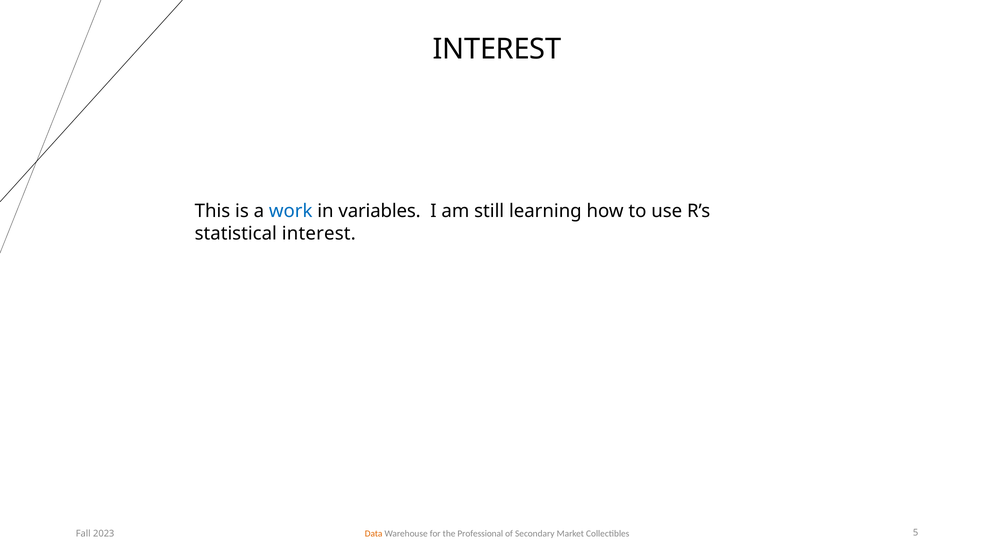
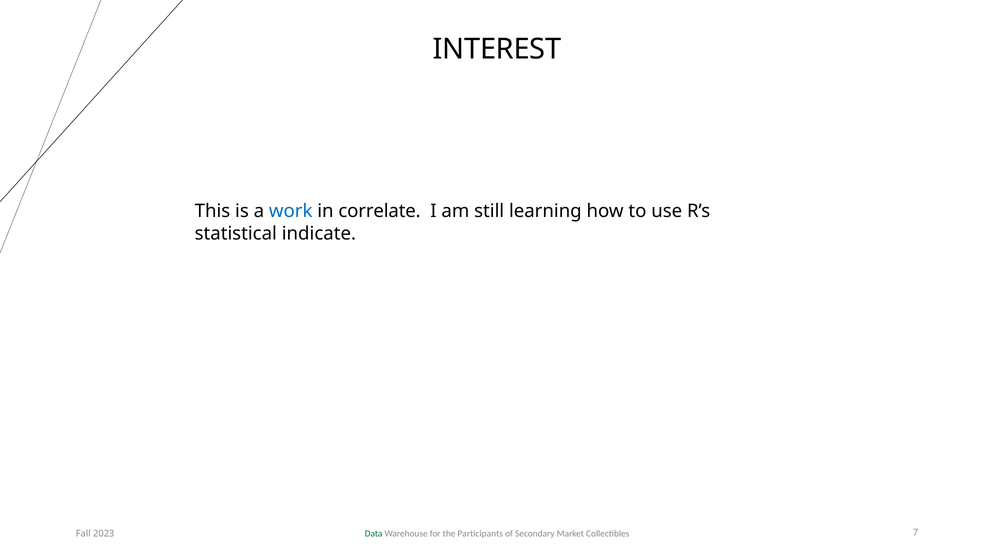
variables: variables -> correlate
statistical interest: interest -> indicate
Data colour: orange -> green
Professional: Professional -> Participants
5: 5 -> 7
